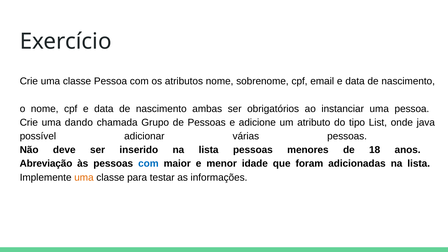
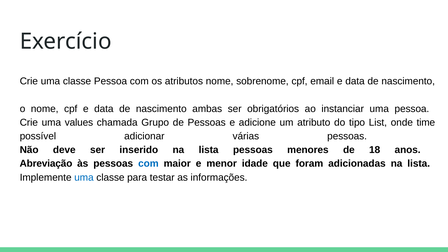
dando: dando -> values
java: java -> time
uma at (84, 177) colour: orange -> blue
